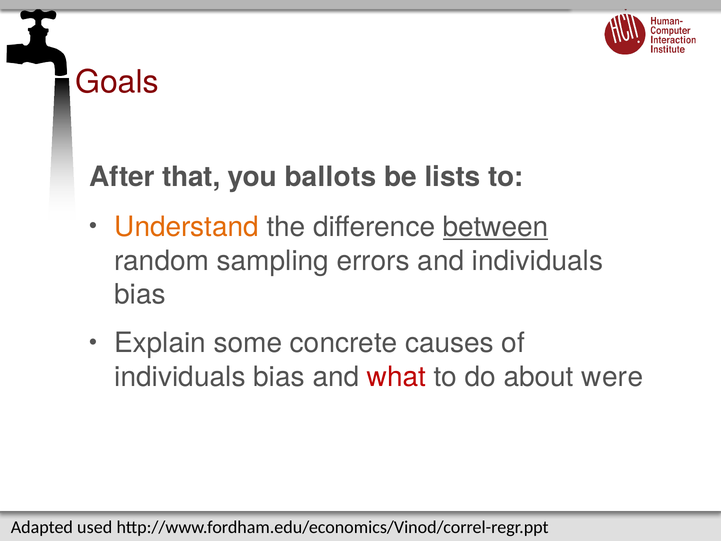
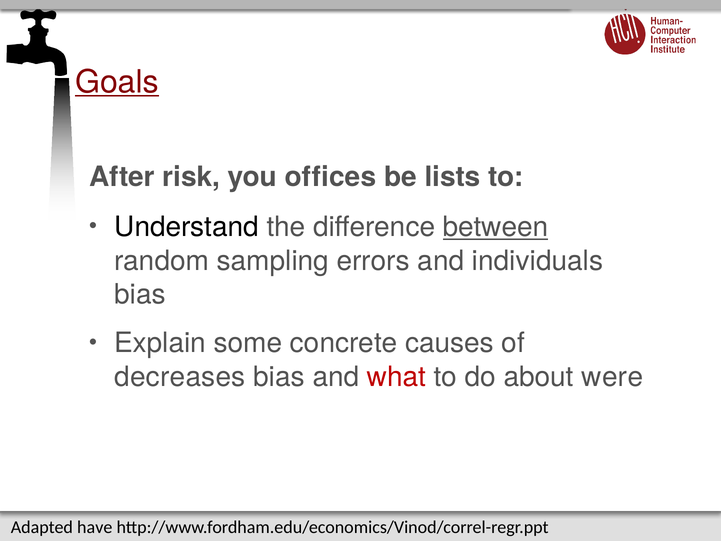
Goals underline: none -> present
that: that -> risk
ballots: ballots -> offices
Understand colour: orange -> black
individuals at (180, 377): individuals -> decreases
used: used -> have
